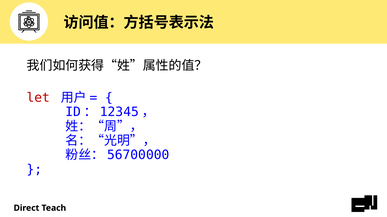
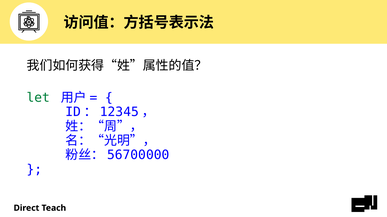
let colour: red -> green
